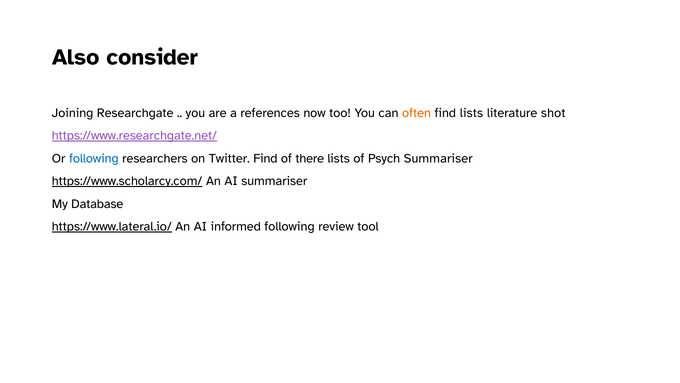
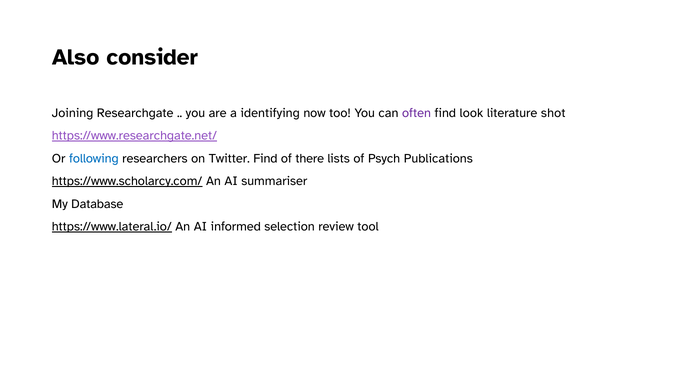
references: references -> identifying
often colour: orange -> purple
find lists: lists -> look
Psych Summariser: Summariser -> Publications
informed following: following -> selection
